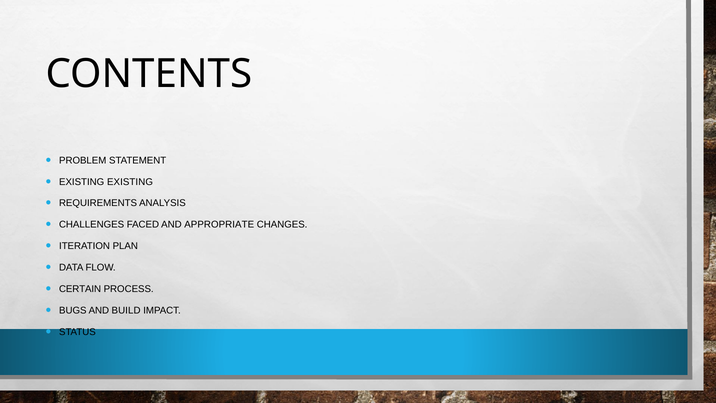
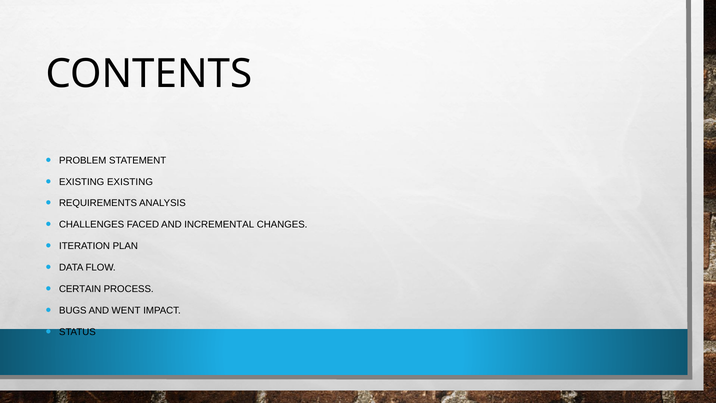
APPROPRIATE: APPROPRIATE -> INCREMENTAL
BUILD: BUILD -> WENT
